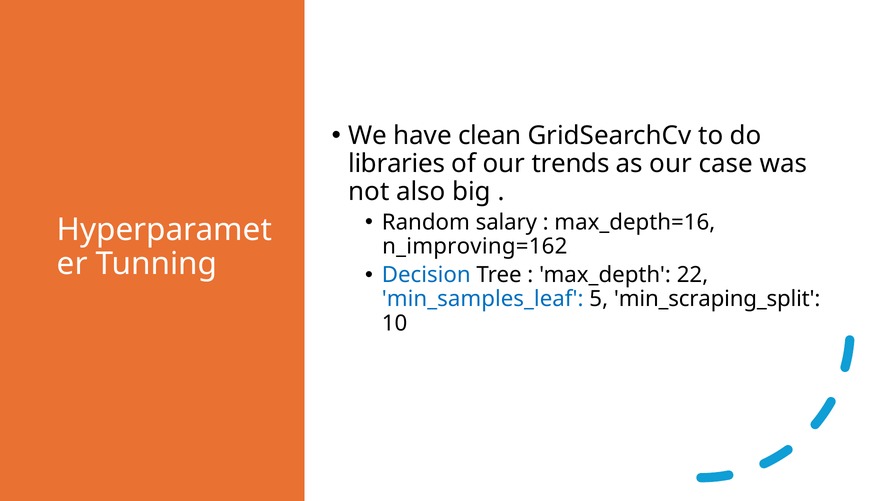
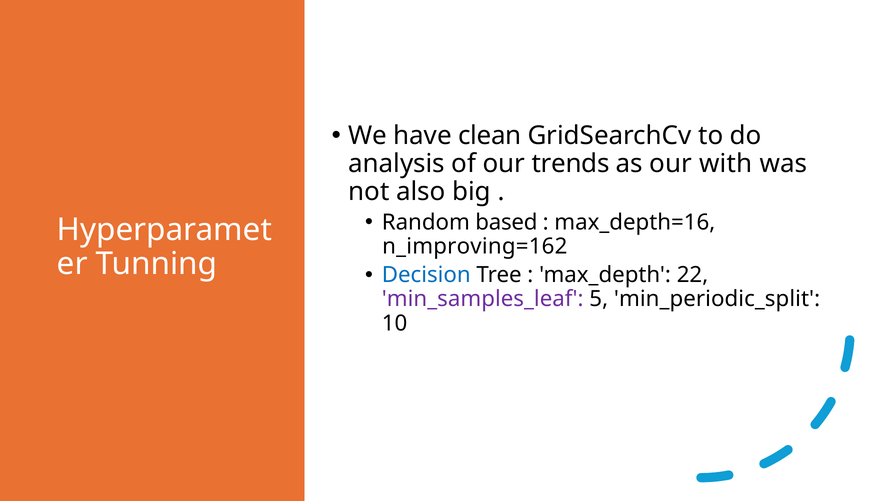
libraries: libraries -> analysis
case: case -> with
salary: salary -> based
min_samples_leaf colour: blue -> purple
min_scraping_split: min_scraping_split -> min_periodic_split
